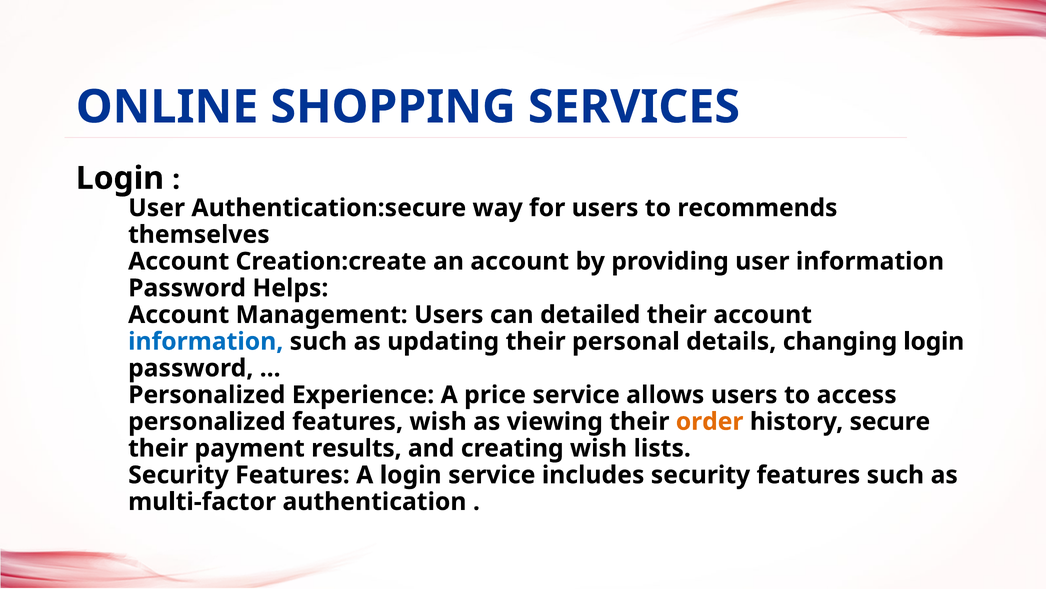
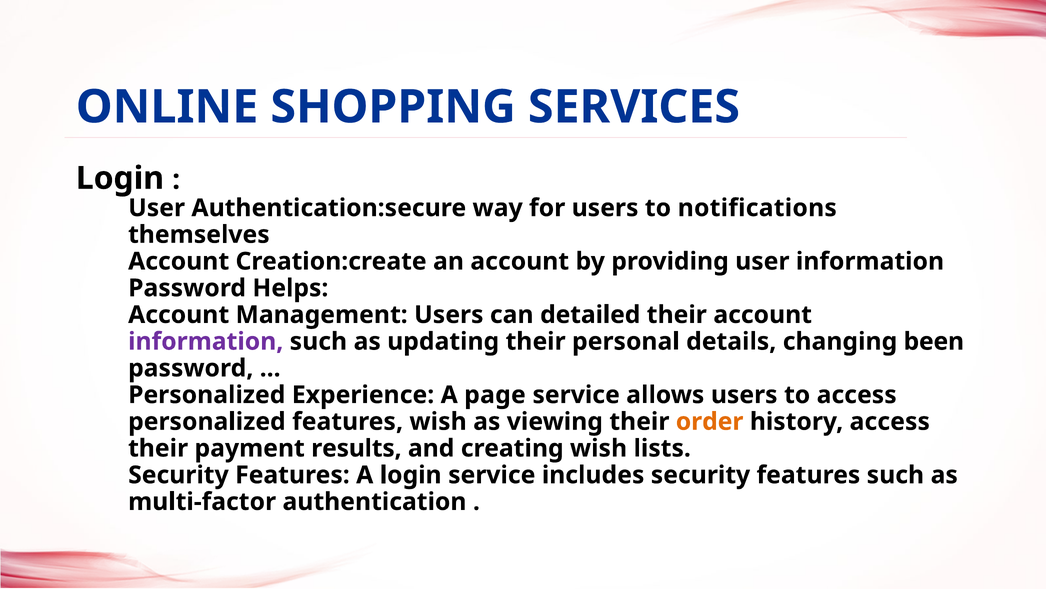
recommends: recommends -> notifications
information at (206, 341) colour: blue -> purple
changing login: login -> been
price: price -> page
history secure: secure -> access
